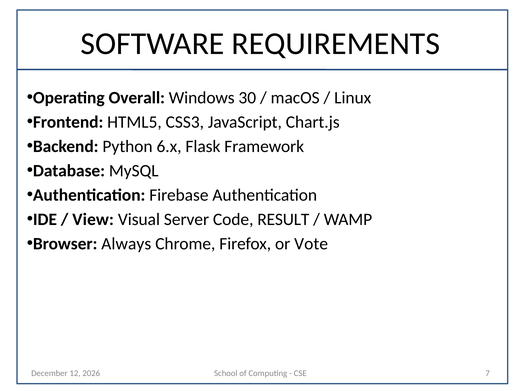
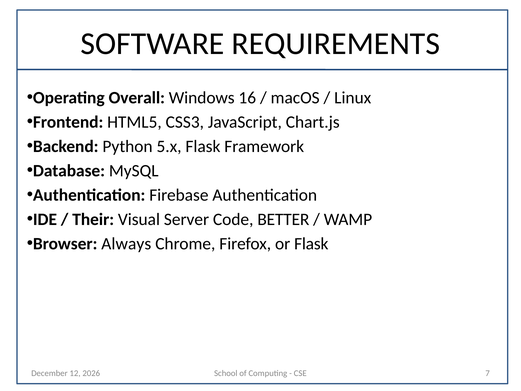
30: 30 -> 16
6.x: 6.x -> 5.x
View: View -> Their
RESULT: RESULT -> BETTER
or Vote: Vote -> Flask
